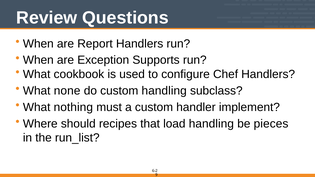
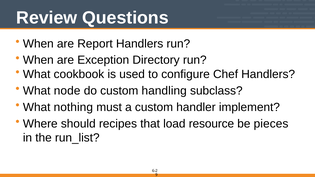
Supports: Supports -> Directory
none: none -> node
load handling: handling -> resource
